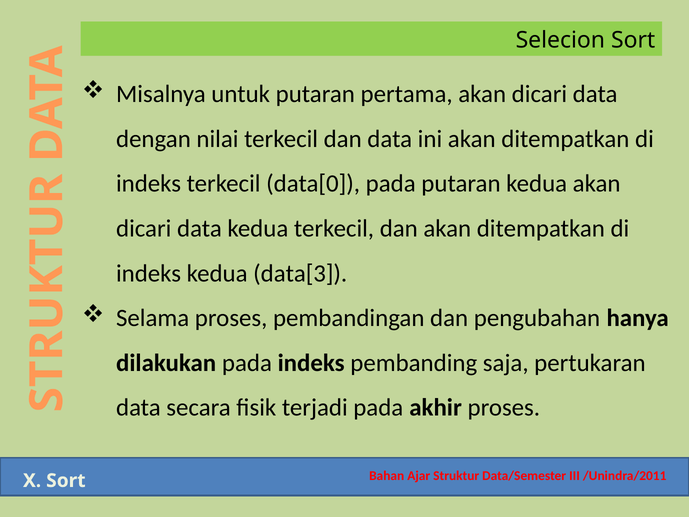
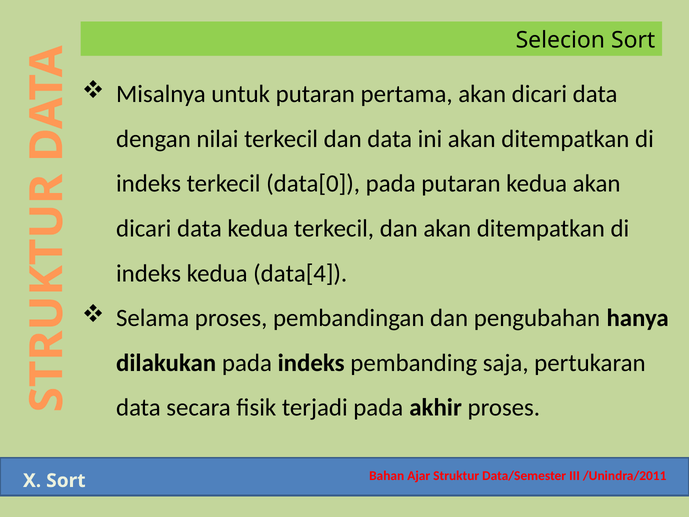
data[3: data[3 -> data[4
